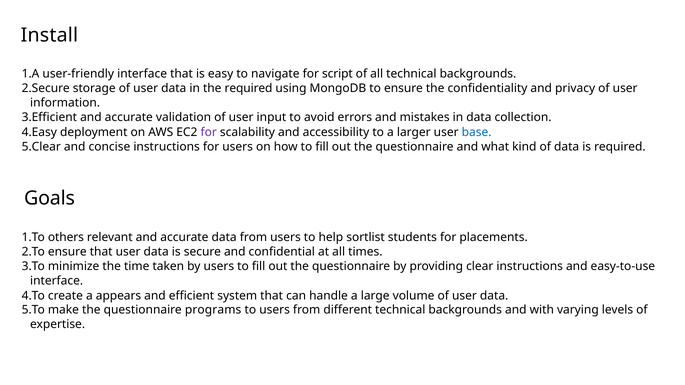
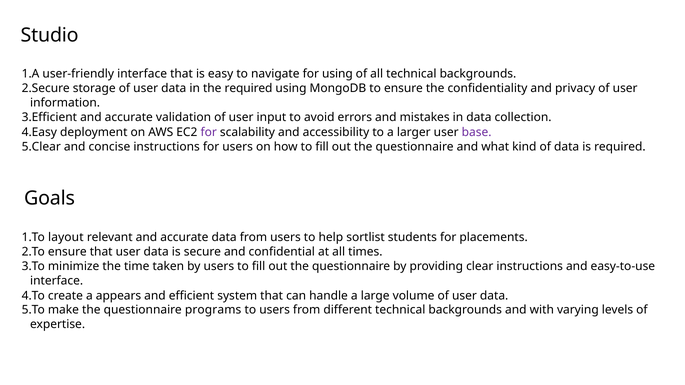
Install: Install -> Studio
for script: script -> using
base colour: blue -> purple
others: others -> layout
